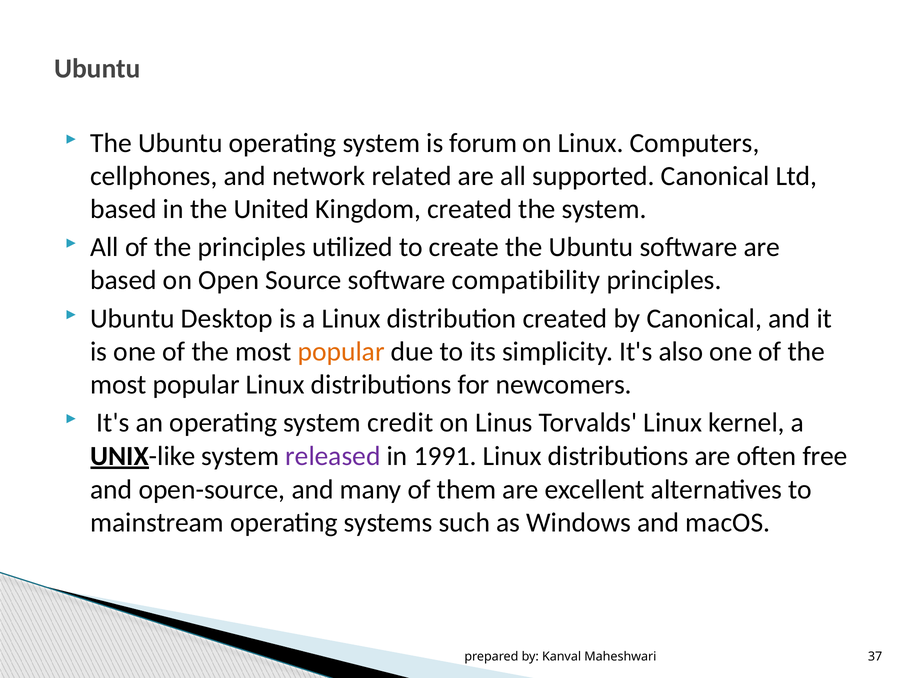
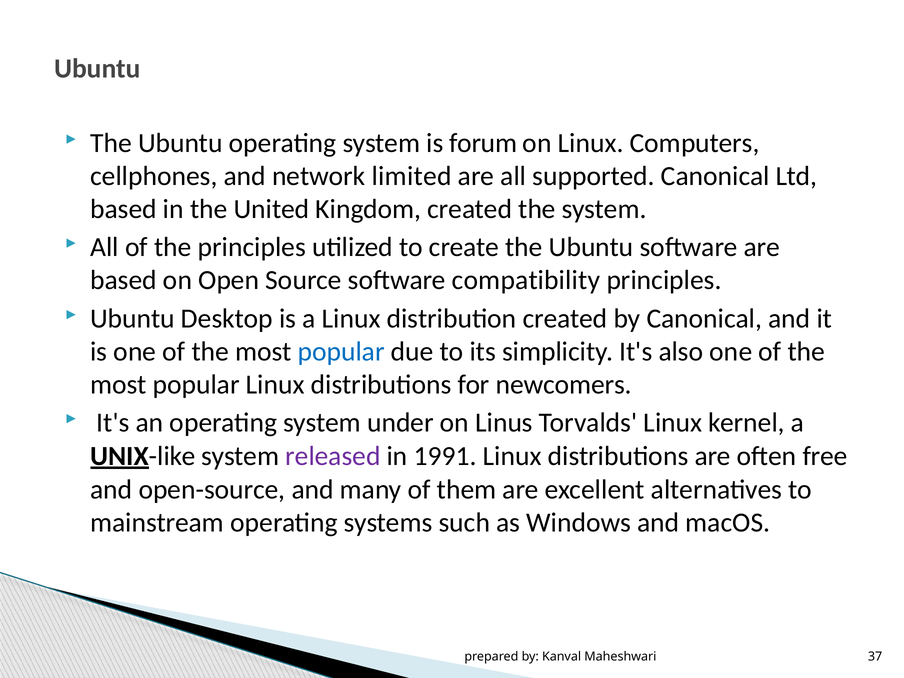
related: related -> limited
popular at (341, 352) colour: orange -> blue
credit: credit -> under
